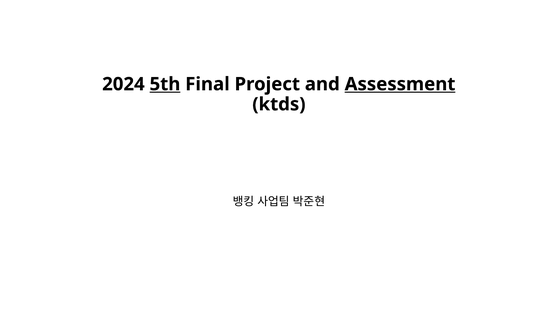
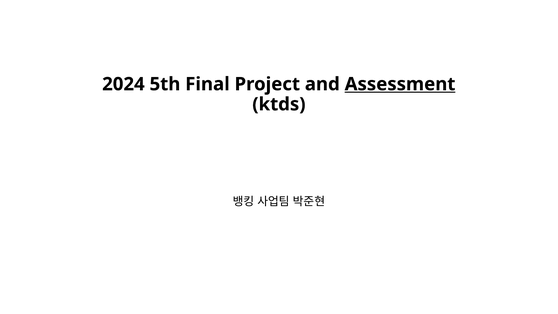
5th underline: present -> none
